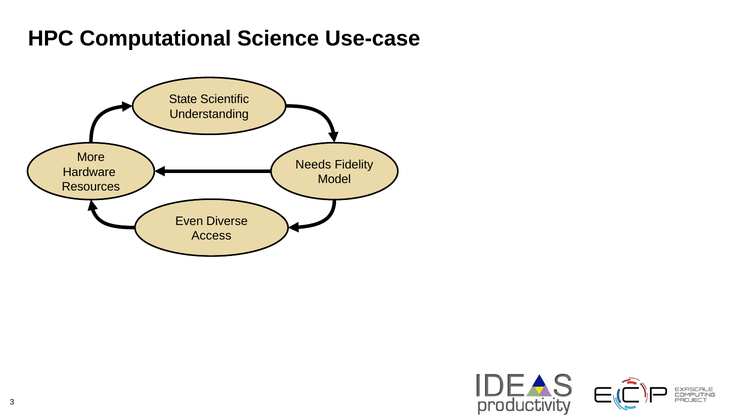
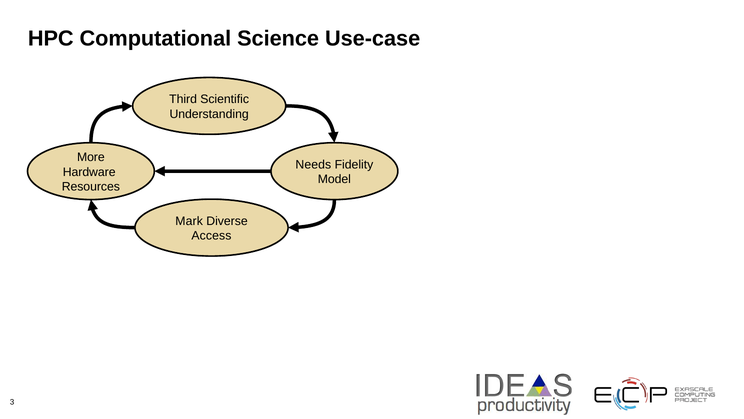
State: State -> Third
Even: Even -> Mark
